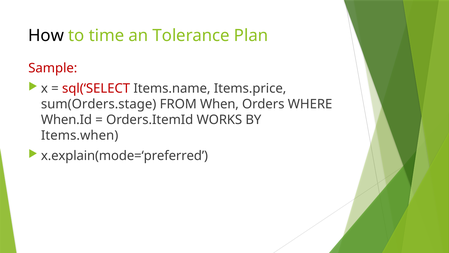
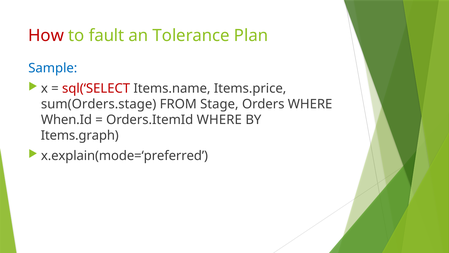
How colour: black -> red
time: time -> fault
Sample colour: red -> blue
When: When -> Stage
Orders.ItemId WORKS: WORKS -> WHERE
Items.when: Items.when -> Items.graph
